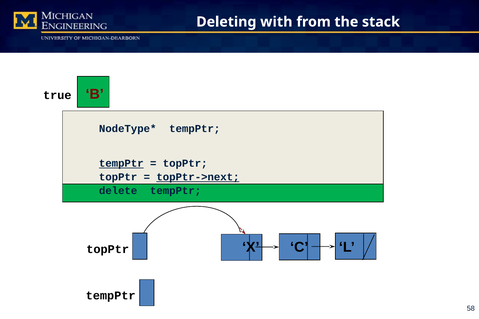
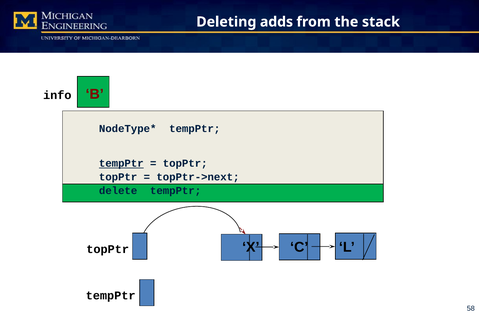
with: with -> adds
true: true -> info
topPtr->next underline: present -> none
